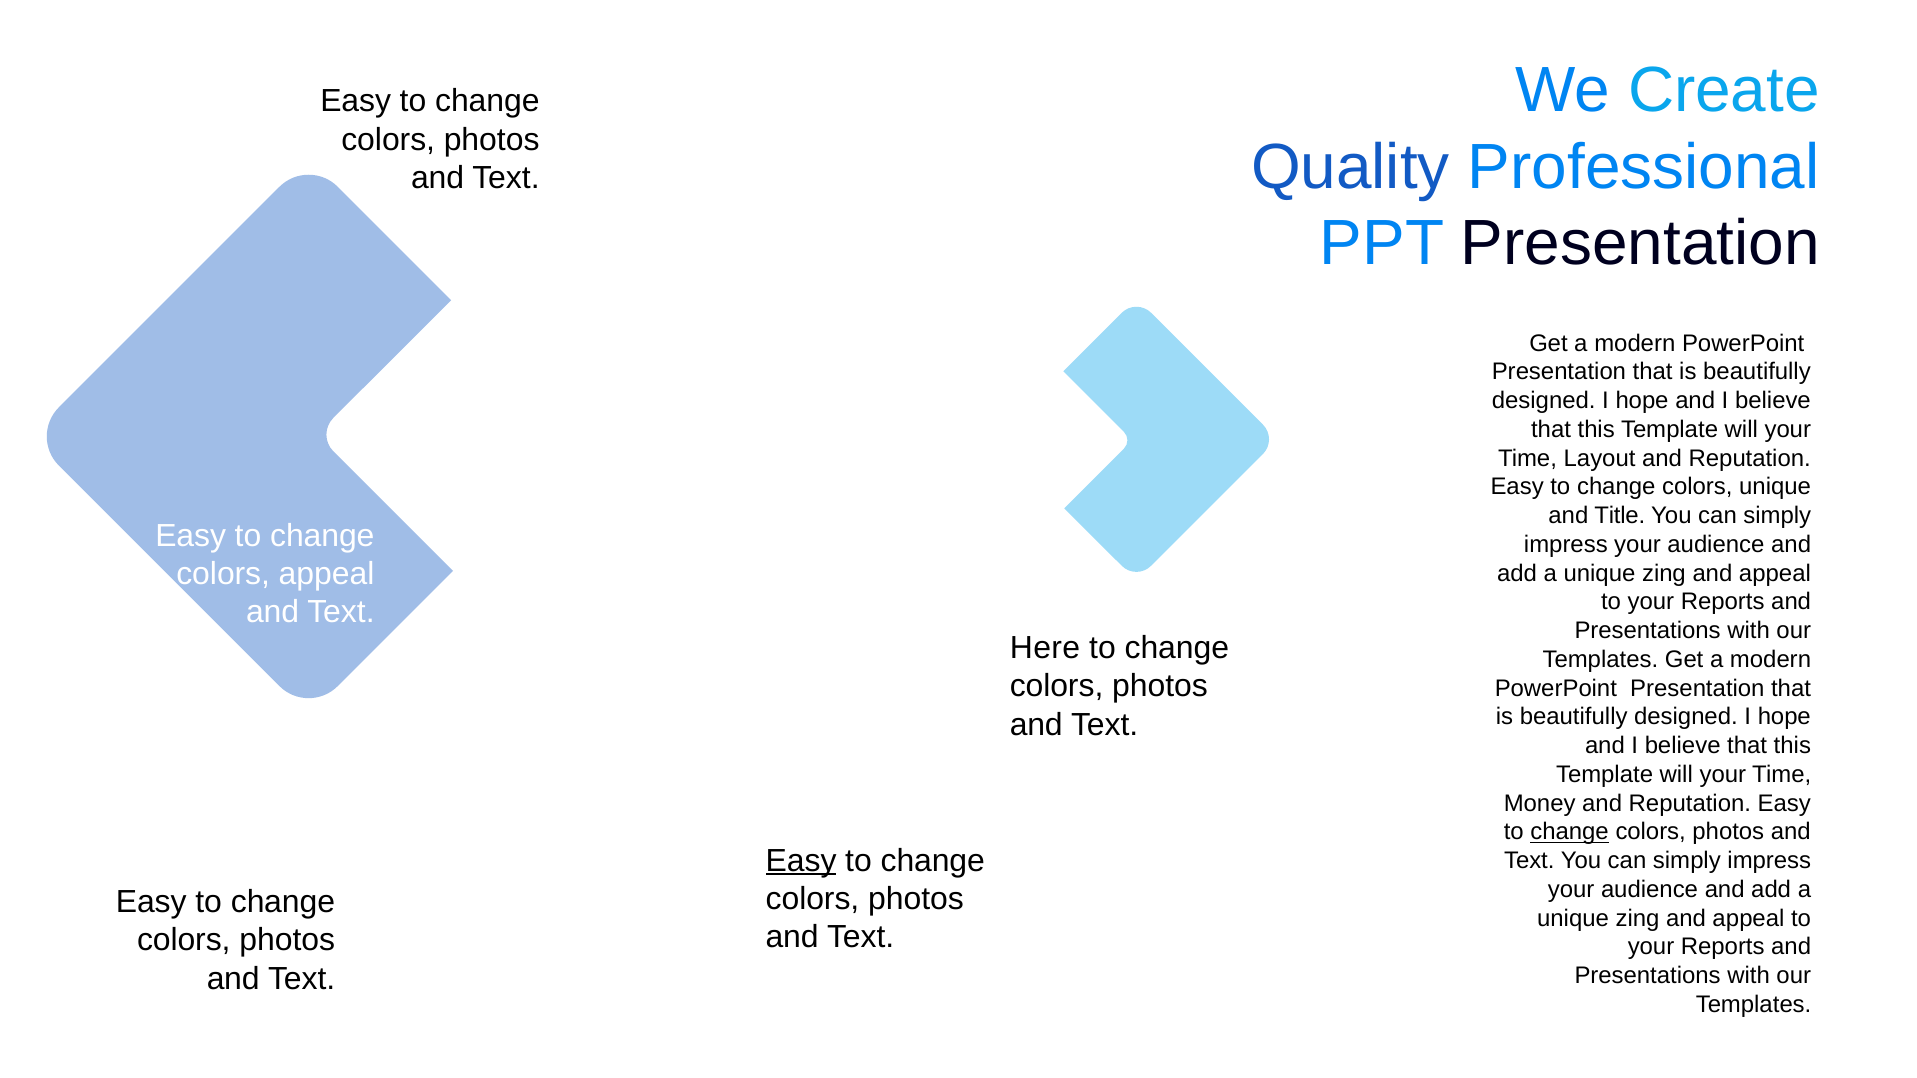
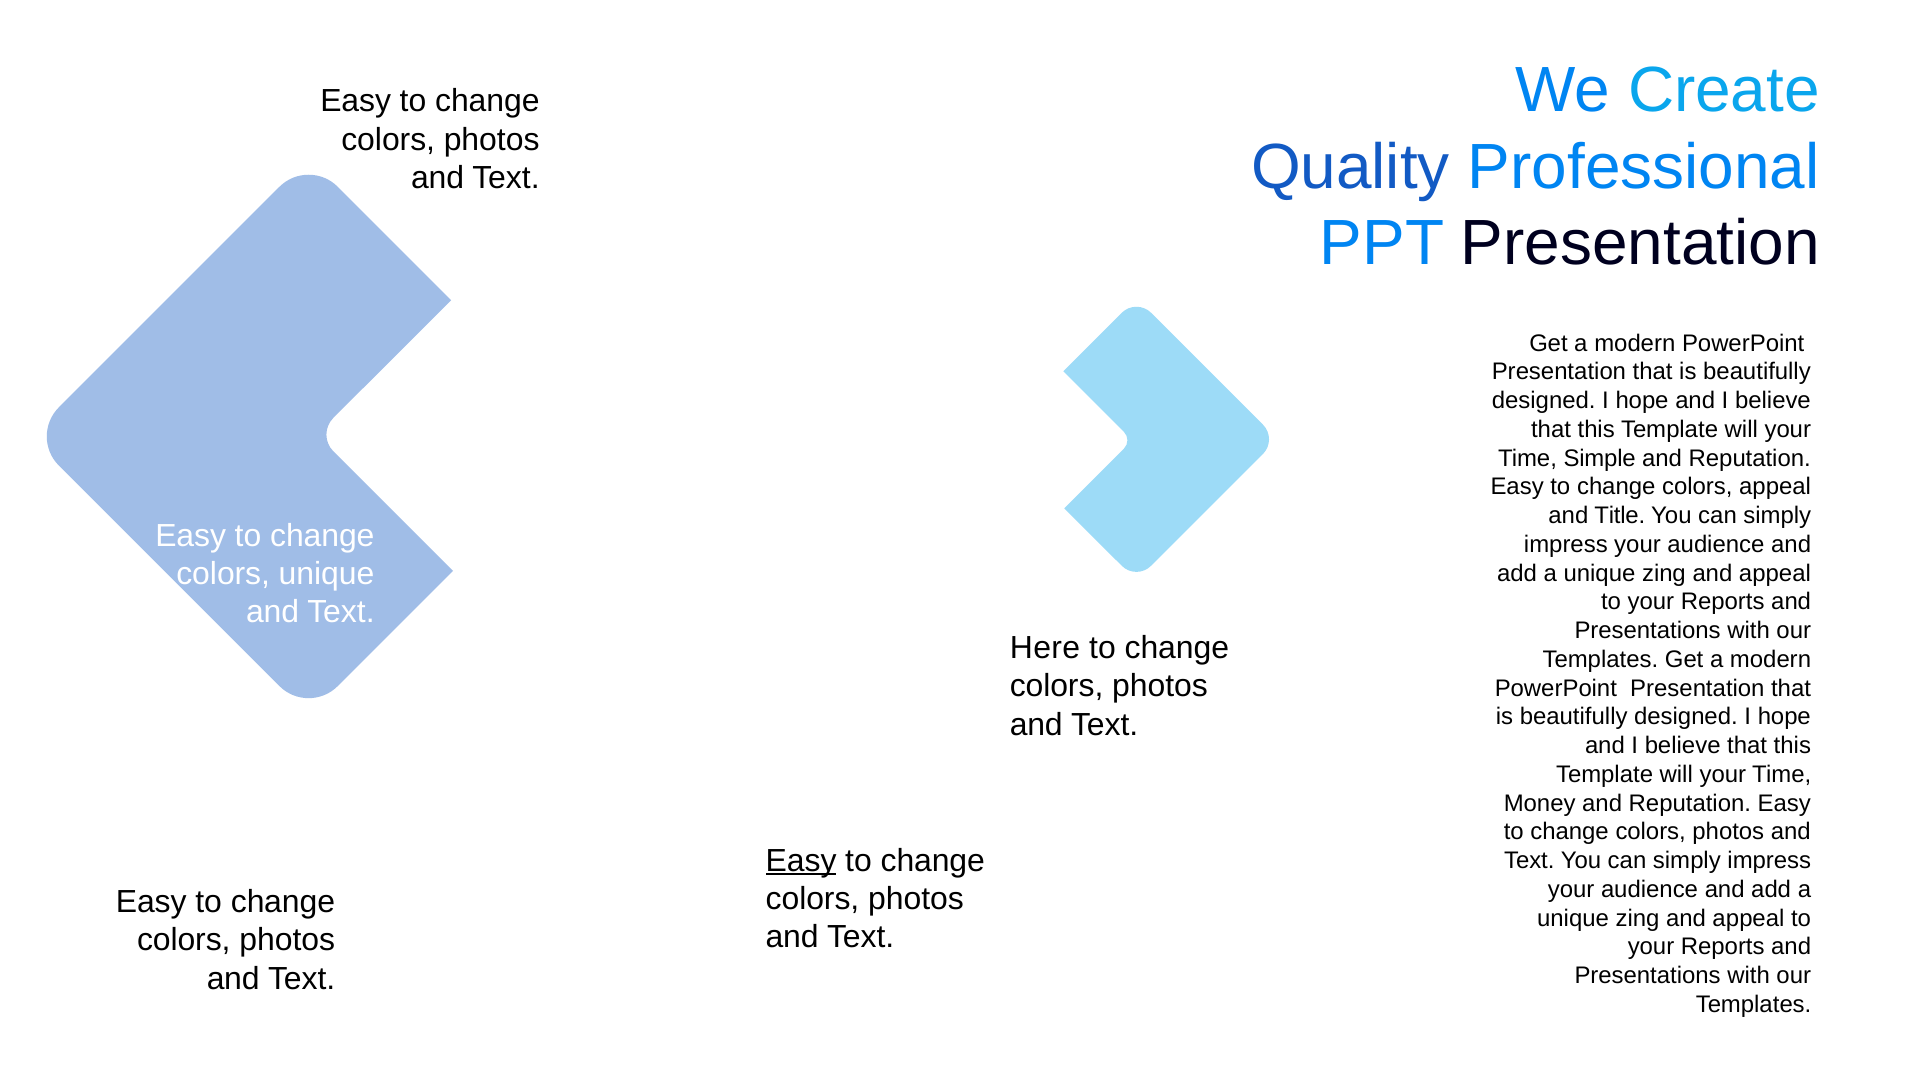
Layout: Layout -> Simple
colors unique: unique -> appeal
colors appeal: appeal -> unique
change at (1570, 832) underline: present -> none
